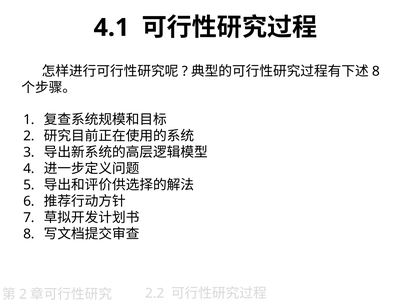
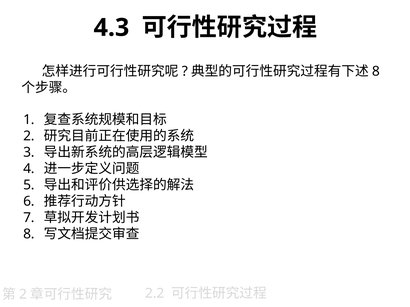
4.1: 4.1 -> 4.3
